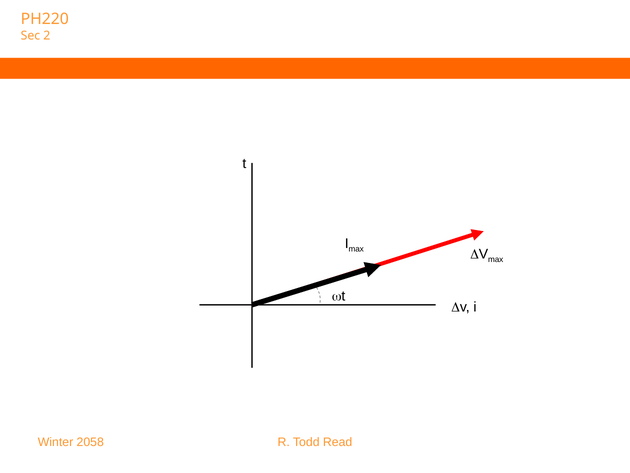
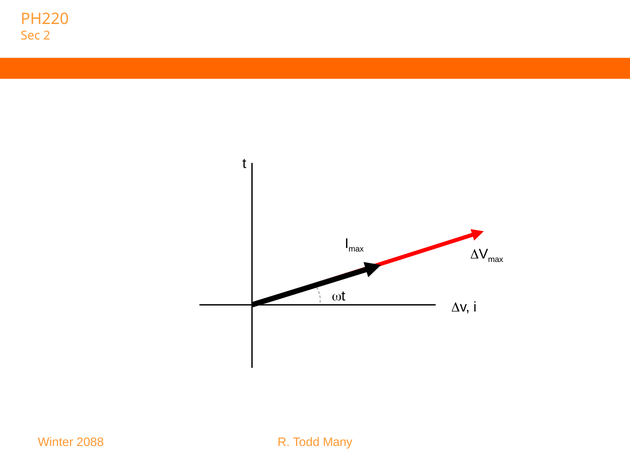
2058: 2058 -> 2088
Read: Read -> Many
